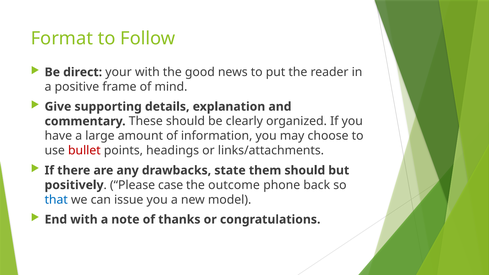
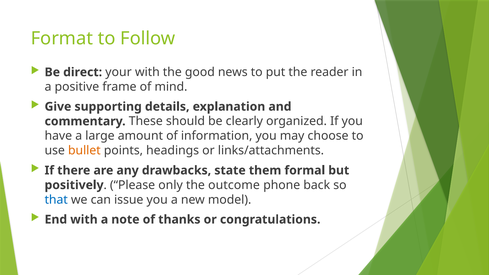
bullet colour: red -> orange
them should: should -> formal
case: case -> only
